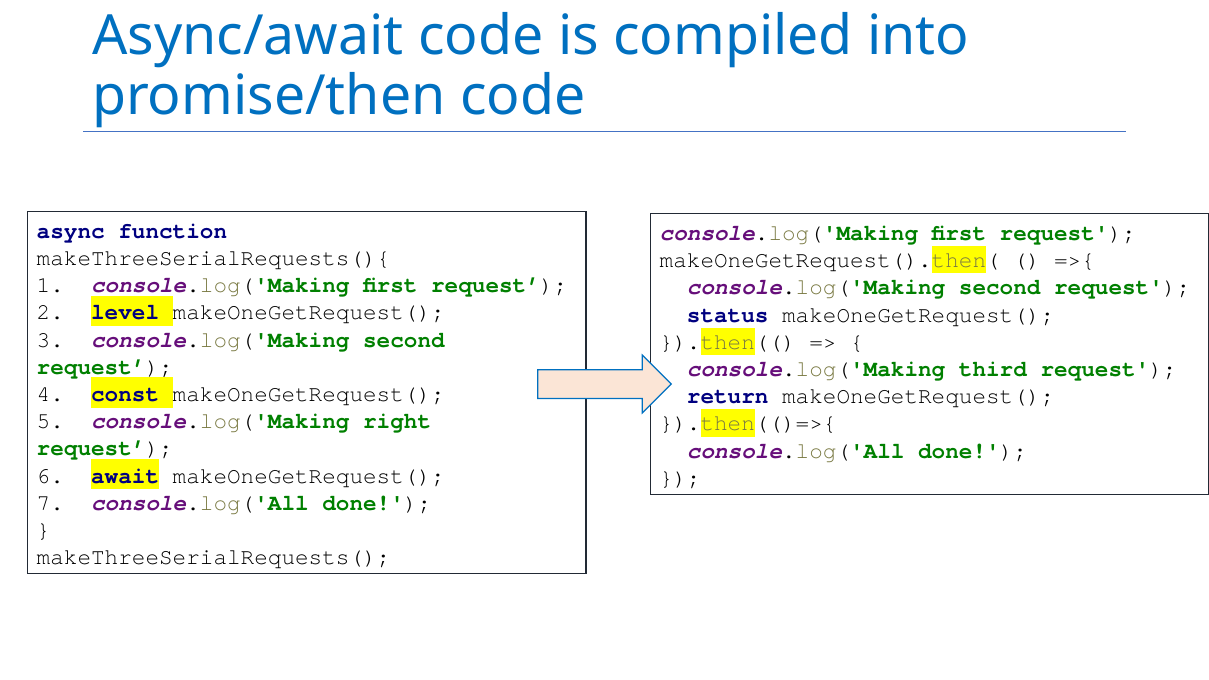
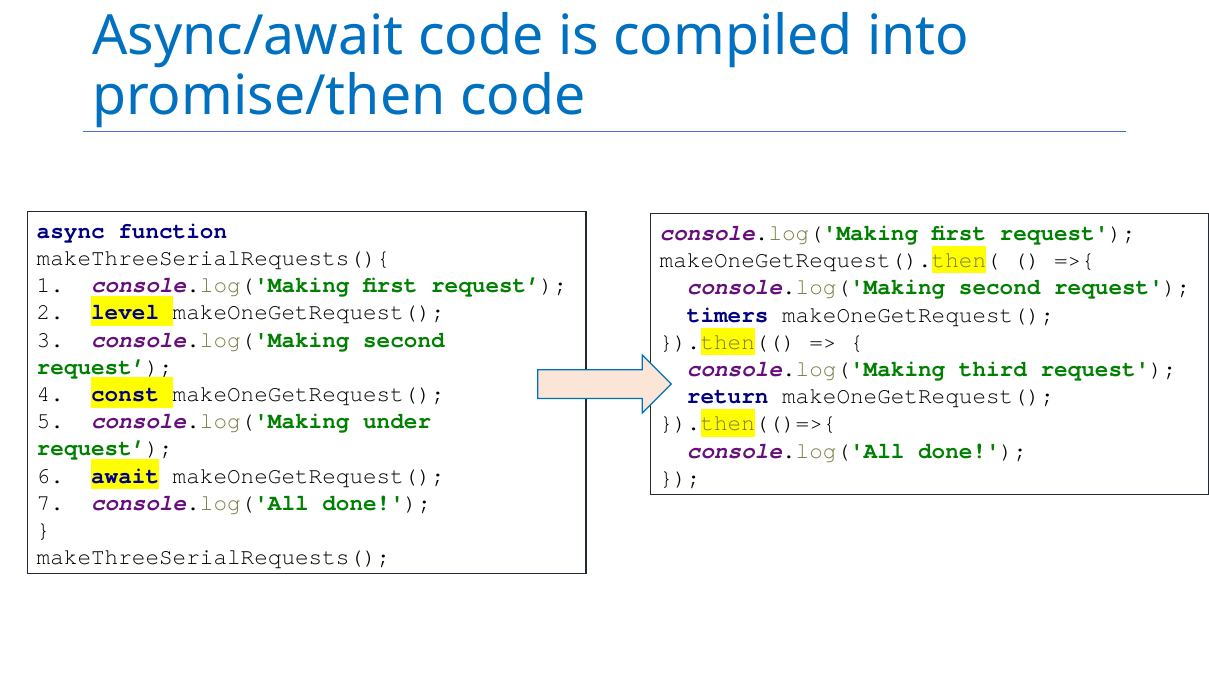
status: status -> timers
right: right -> under
